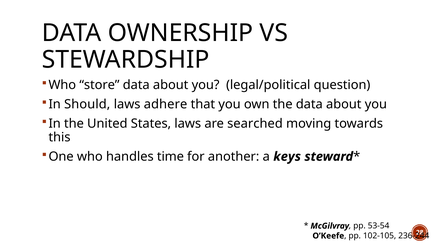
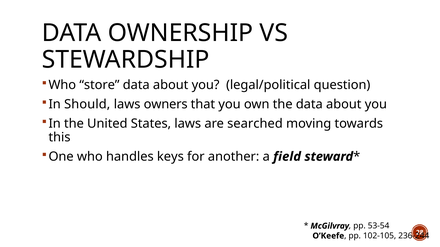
adhere: adhere -> owners
time: time -> keys
keys: keys -> field
